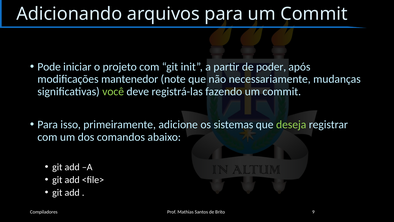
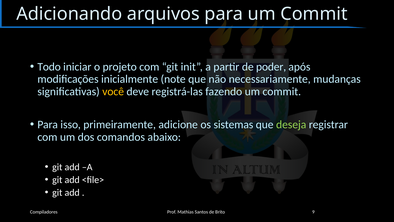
Pode: Pode -> Todo
mantenedor: mantenedor -> inicialmente
você colour: light green -> yellow
